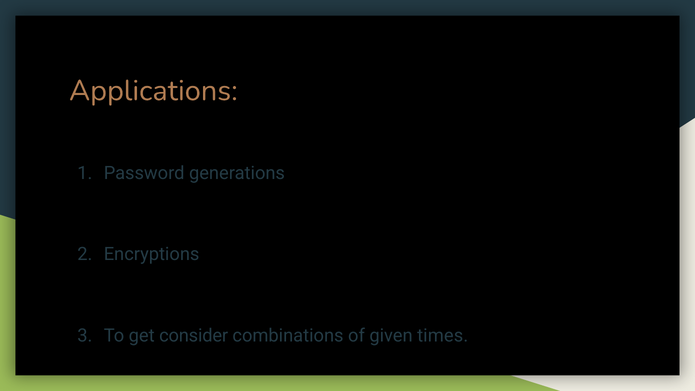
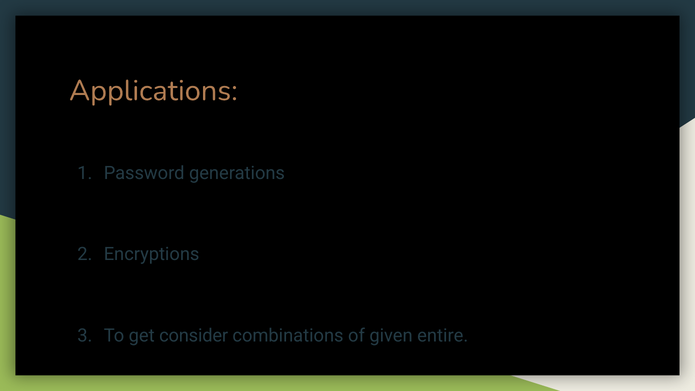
times: times -> entire
